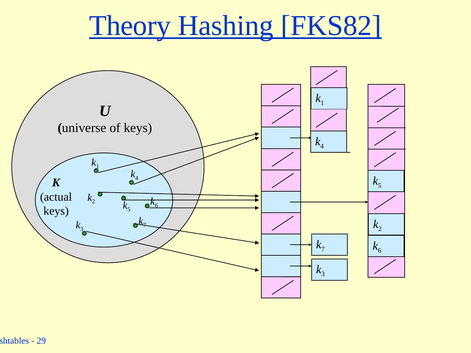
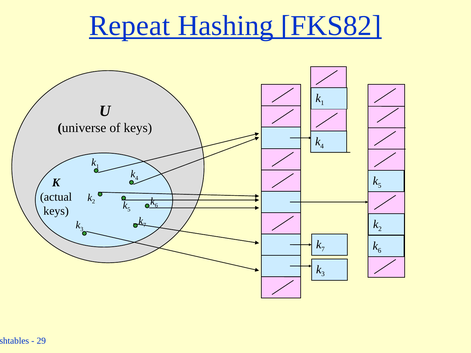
Theory: Theory -> Repeat
